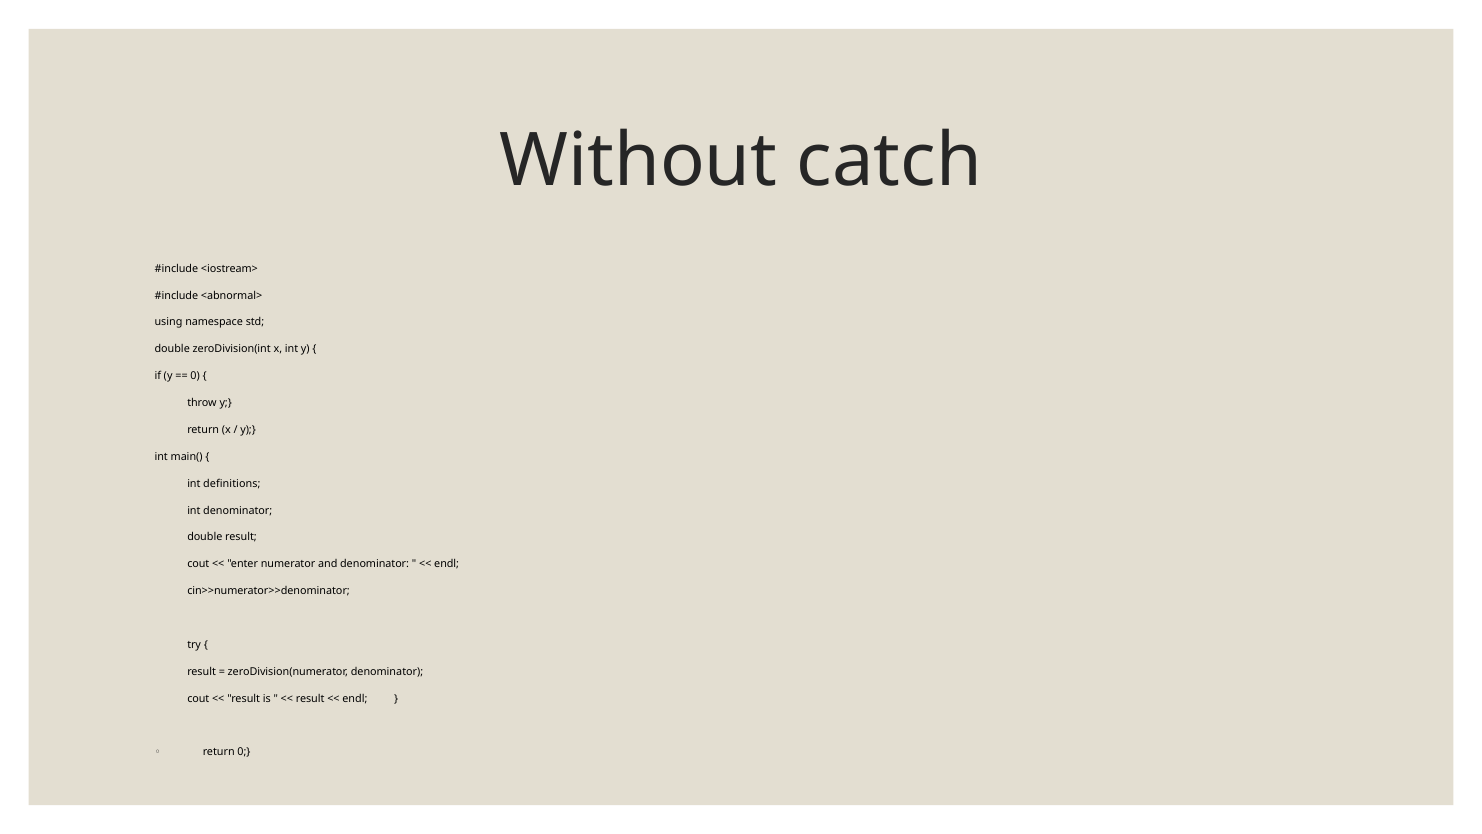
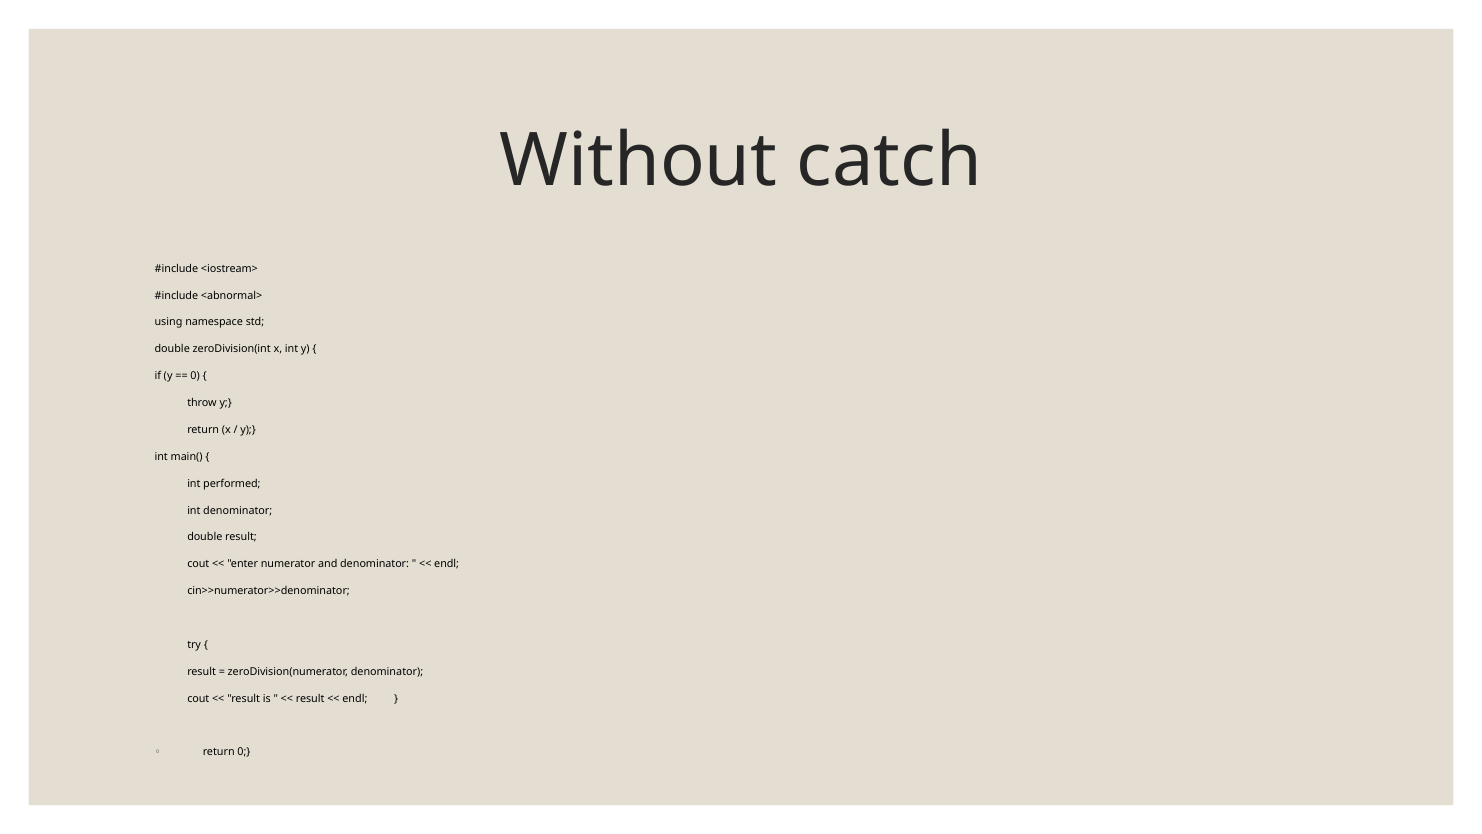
definitions: definitions -> performed
